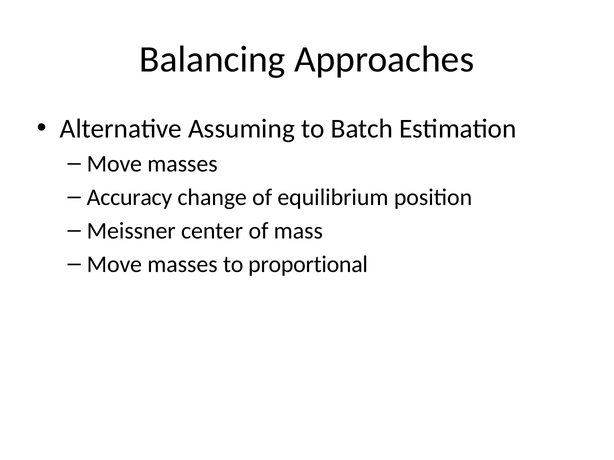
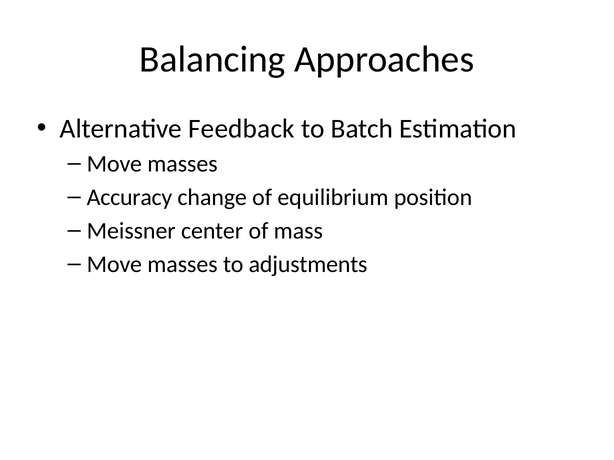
Assuming: Assuming -> Feedback
proportional: proportional -> adjustments
